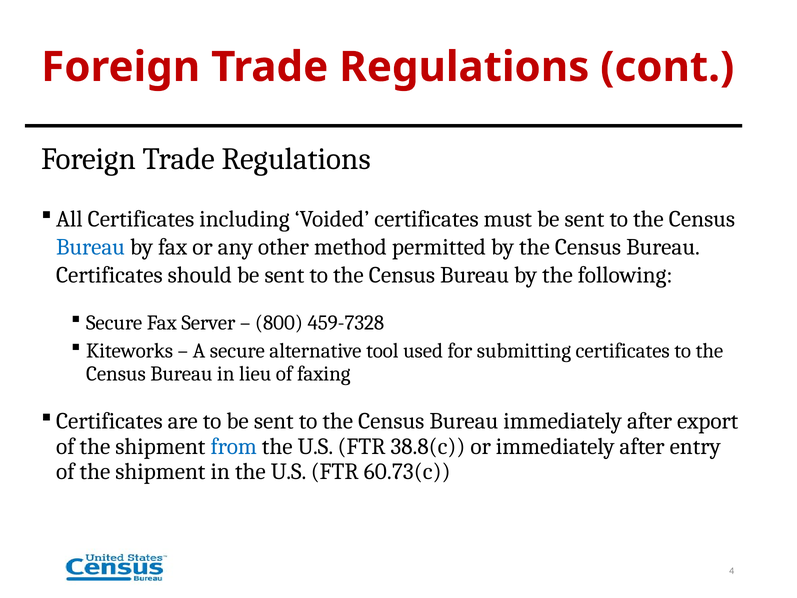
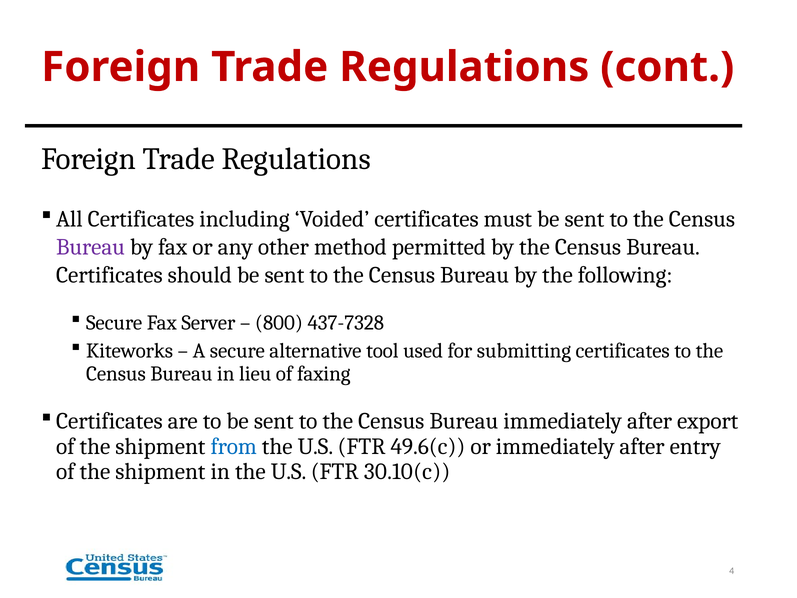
Bureau at (91, 247) colour: blue -> purple
459-7328: 459-7328 -> 437-7328
38.8(c: 38.8(c -> 49.6(c
60.73(c: 60.73(c -> 30.10(c
